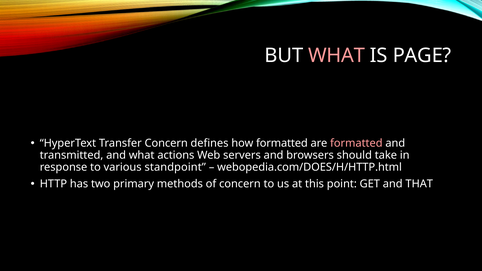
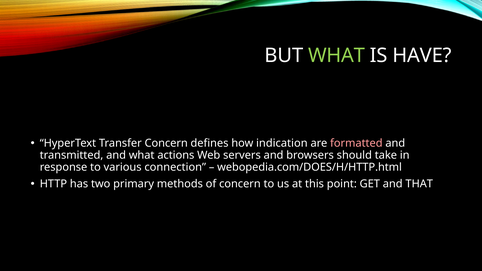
WHAT at (337, 56) colour: pink -> light green
PAGE: PAGE -> HAVE
how formatted: formatted -> indication
standpoint: standpoint -> connection
